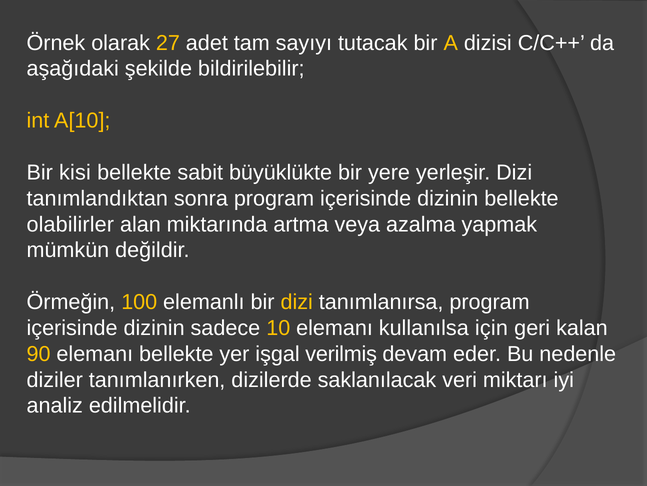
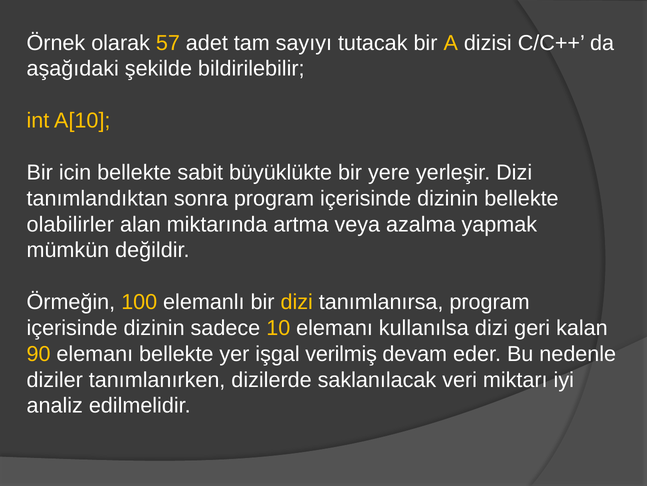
27: 27 -> 57
kisi: kisi -> icin
kullanılsa için: için -> dizi
